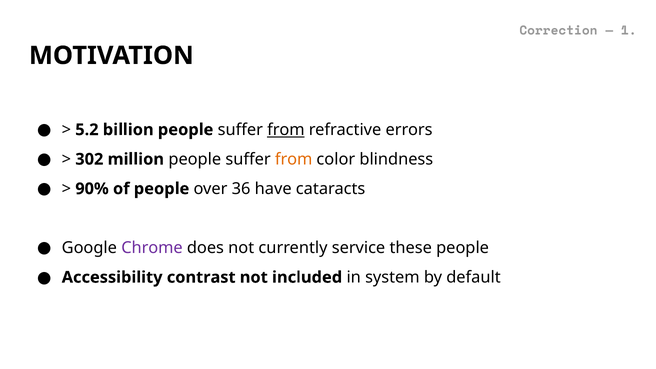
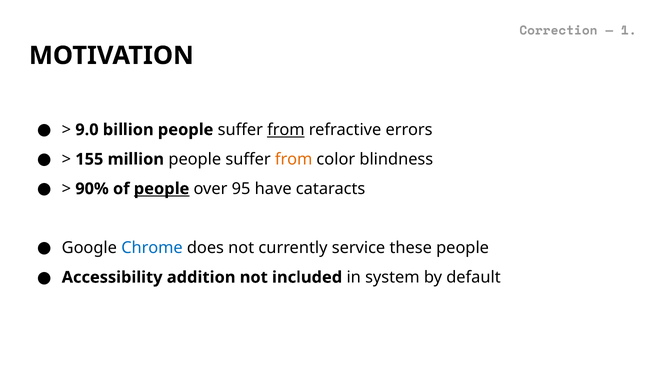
5.2: 5.2 -> 9.0
302: 302 -> 155
people at (162, 189) underline: none -> present
36: 36 -> 95
Chrome colour: purple -> blue
contrast: contrast -> addition
